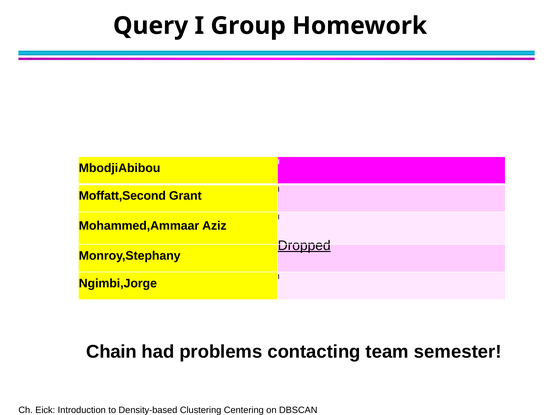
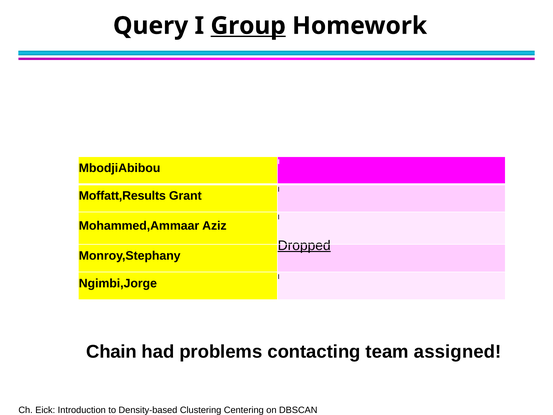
Group underline: none -> present
Moffatt,Second: Moffatt,Second -> Moffatt,Results
semester: semester -> assigned
